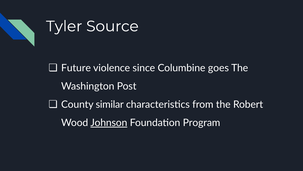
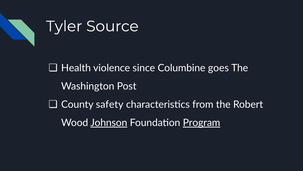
Future: Future -> Health
similar: similar -> safety
Program underline: none -> present
